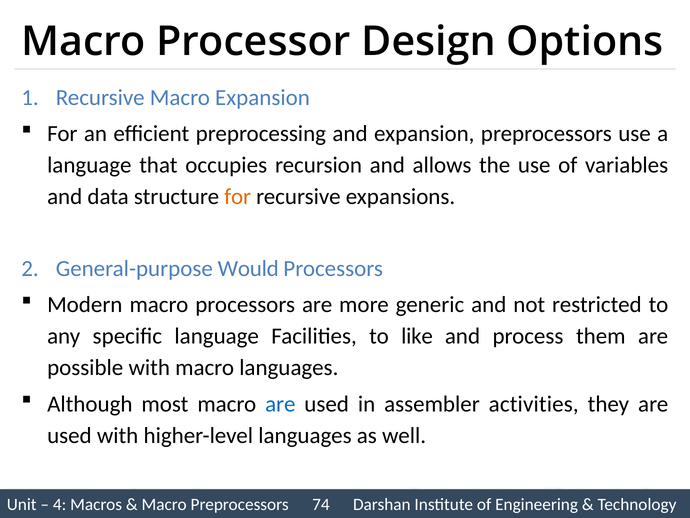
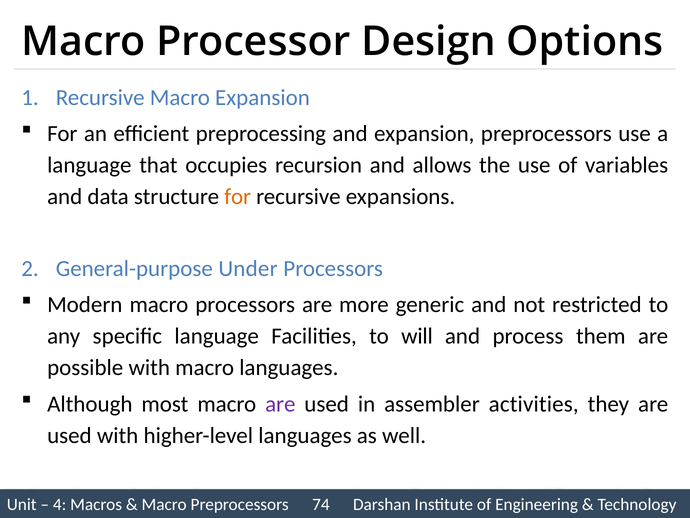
Would: Would -> Under
like: like -> will
are at (280, 404) colour: blue -> purple
